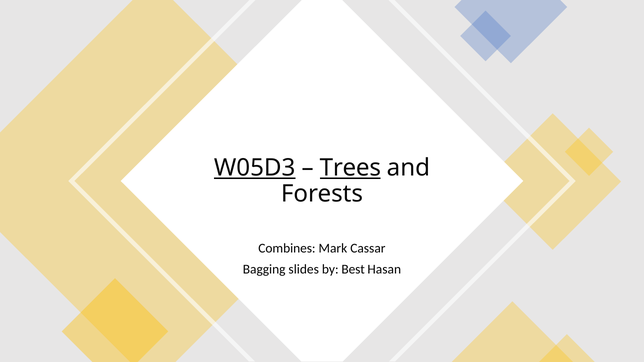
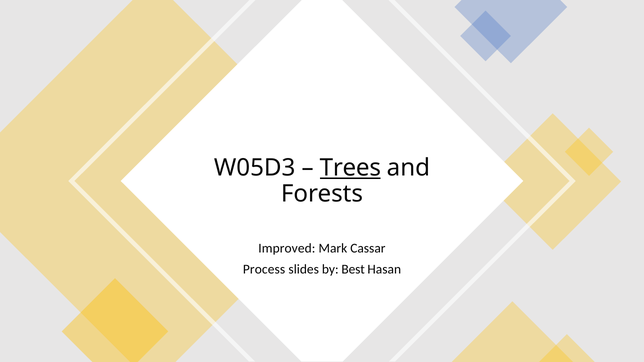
W05D3 underline: present -> none
Combines: Combines -> Improved
Bagging: Bagging -> Process
